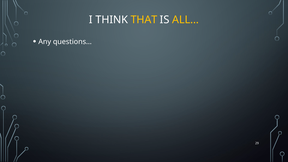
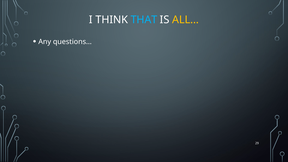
THAT colour: yellow -> light blue
